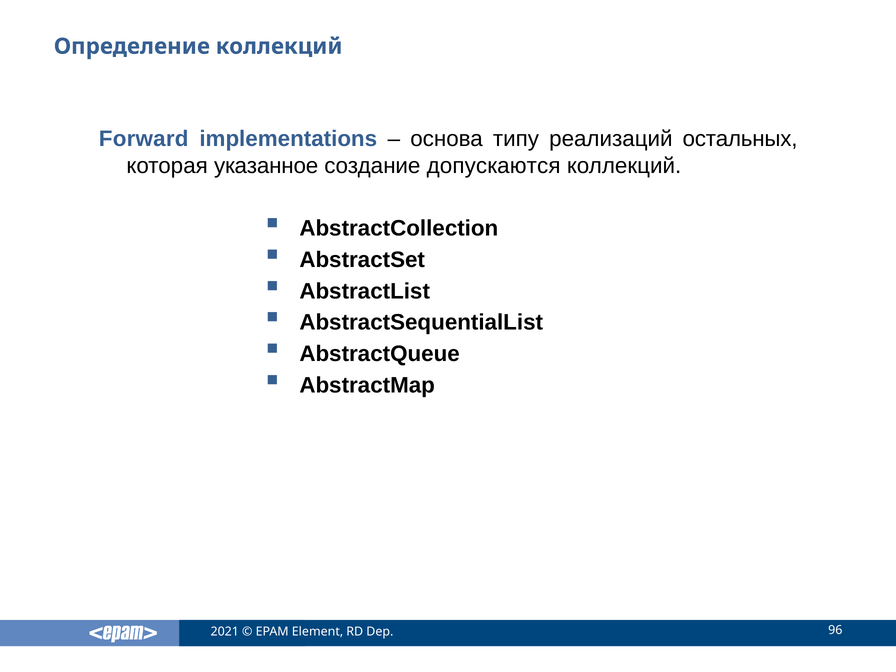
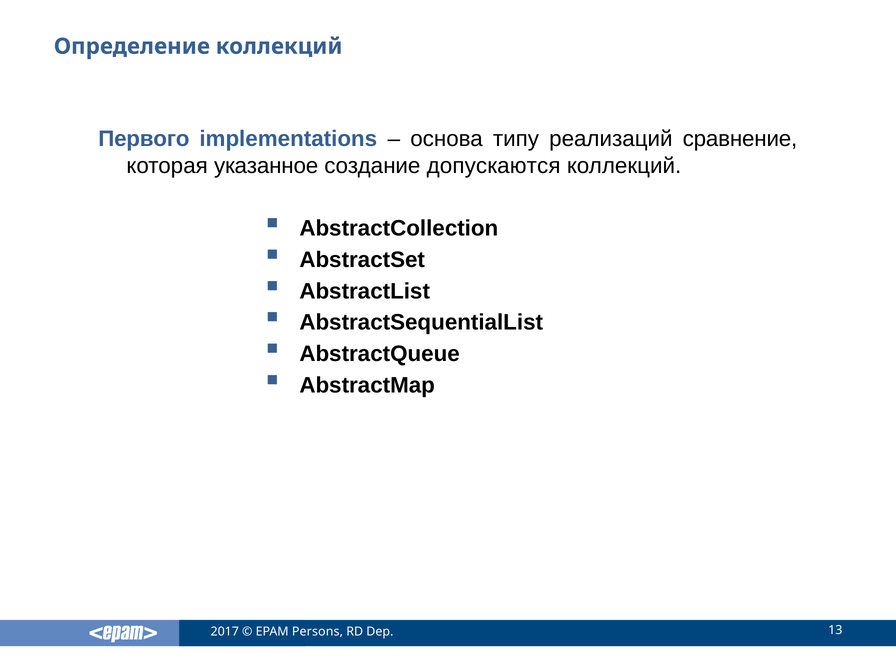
Forward: Forward -> Первого
остальных: остальных -> сравнение
2021: 2021 -> 2017
Element: Element -> Persons
96: 96 -> 13
